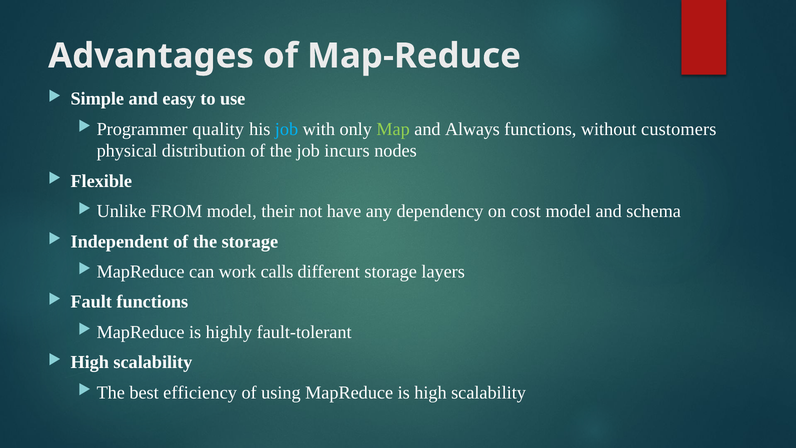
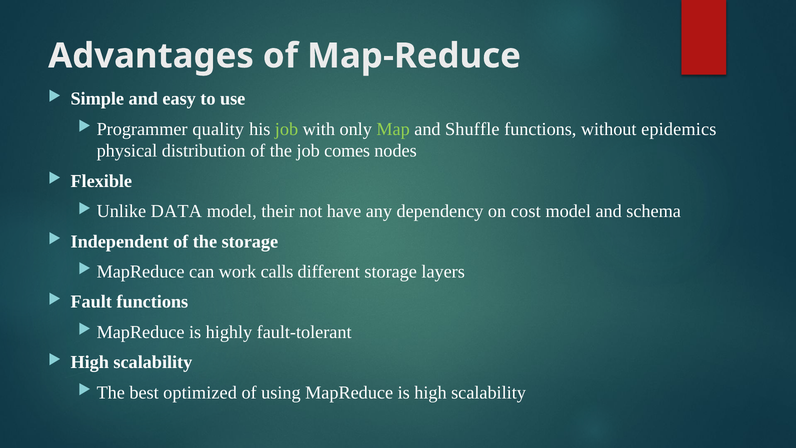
job at (287, 129) colour: light blue -> light green
Always: Always -> Shuffle
customers: customers -> epidemics
incurs: incurs -> comes
FROM: FROM -> DATA
efficiency: efficiency -> optimized
